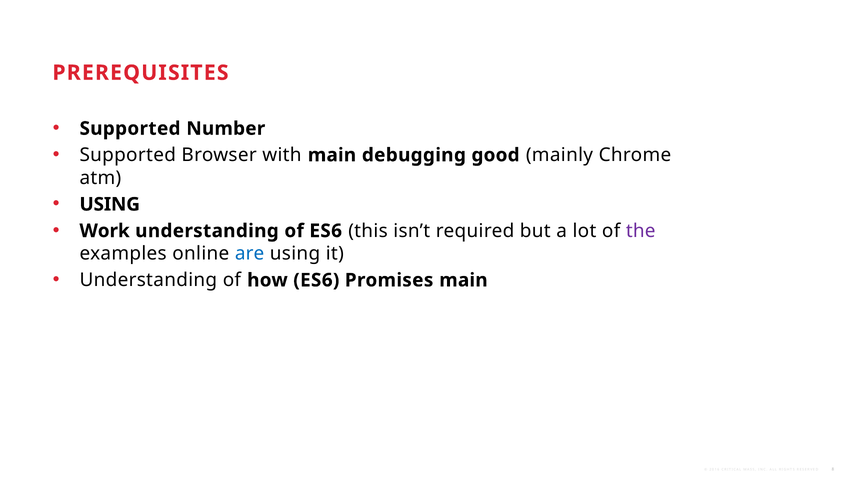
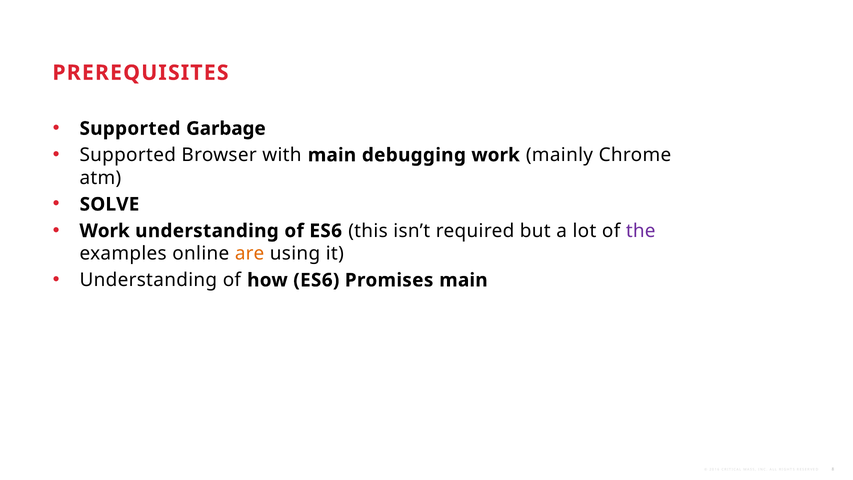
Number: Number -> Garbage
debugging good: good -> work
USING at (110, 204): USING -> SOLVE
are colour: blue -> orange
